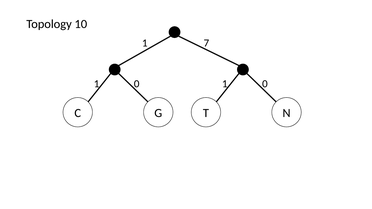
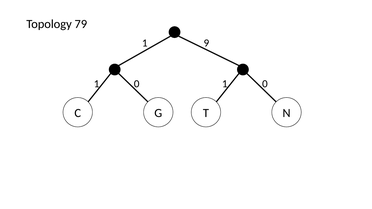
10: 10 -> 79
7: 7 -> 9
